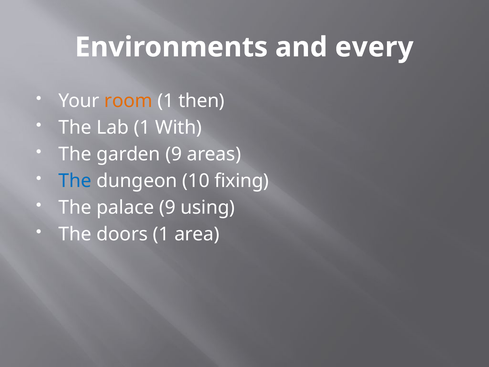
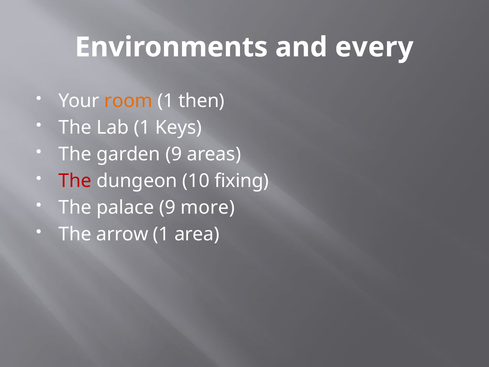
With: With -> Keys
The at (75, 181) colour: blue -> red
using: using -> more
doors: doors -> arrow
